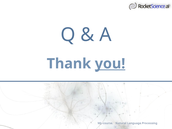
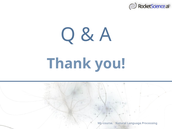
you underline: present -> none
